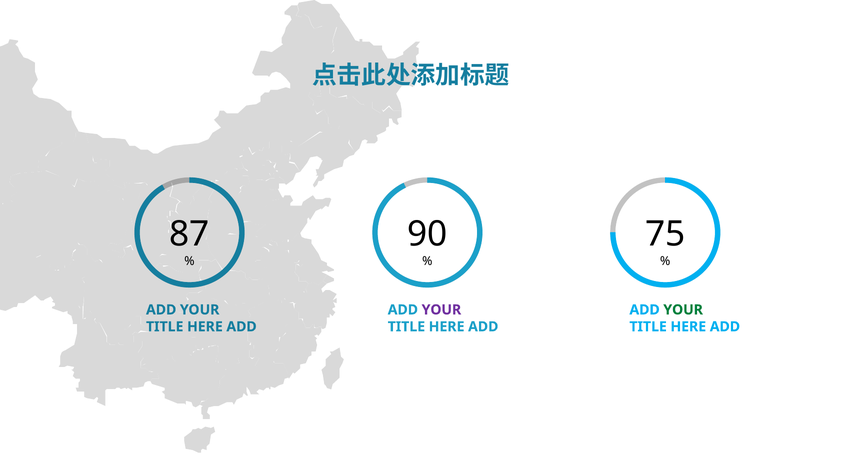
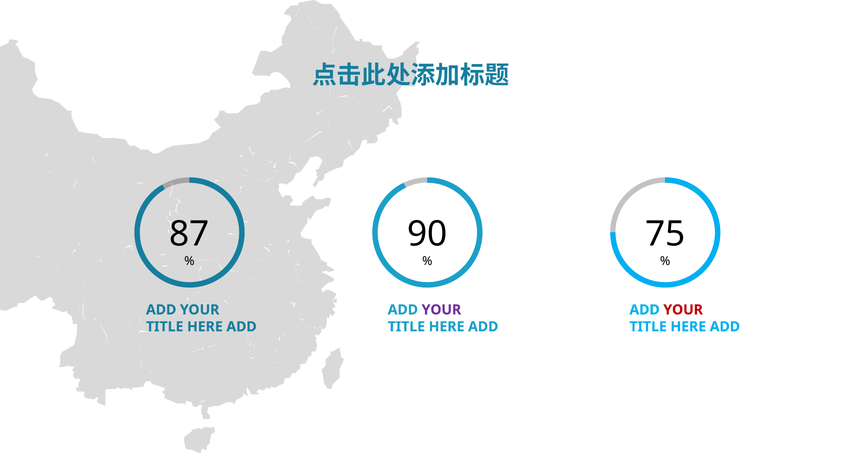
YOUR at (683, 310) colour: green -> red
